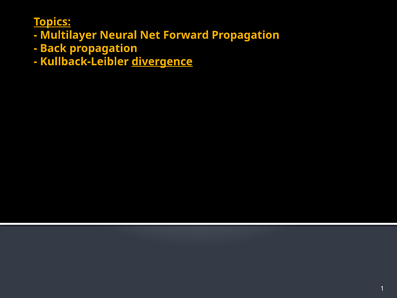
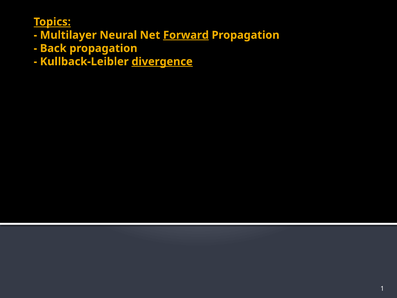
Forward underline: none -> present
